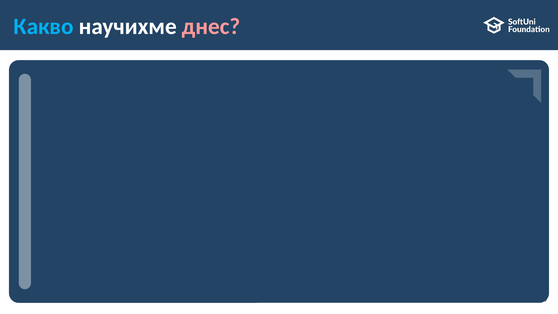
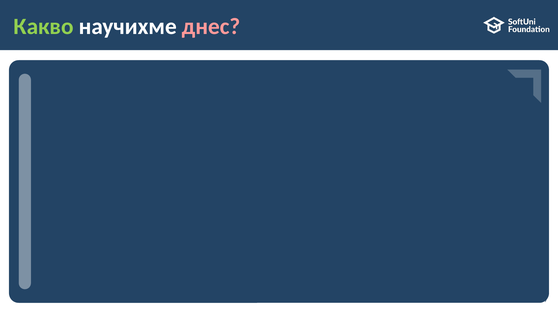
Какво colour: light blue -> light green
